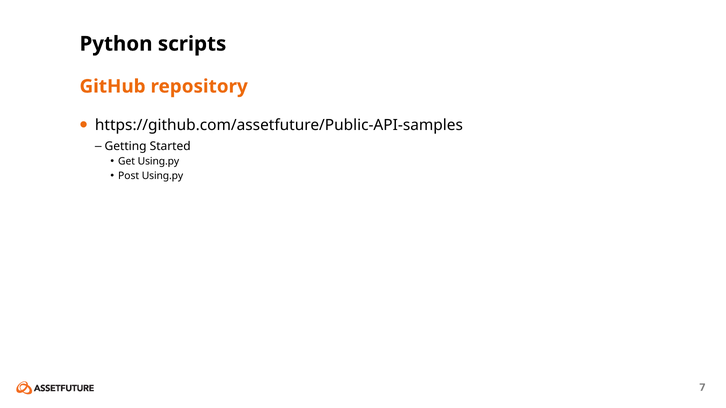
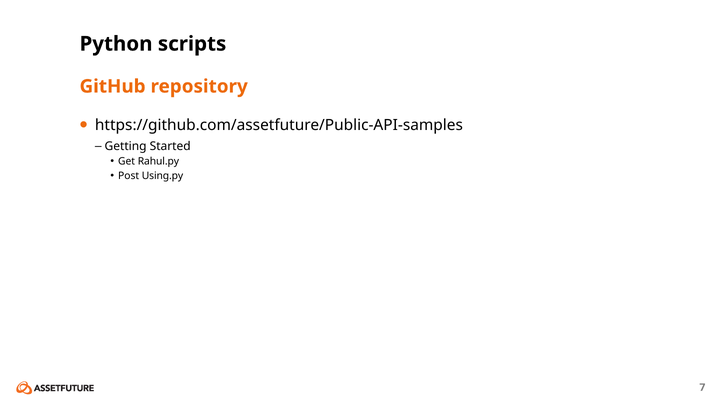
Get Using.py: Using.py -> Rahul.py
